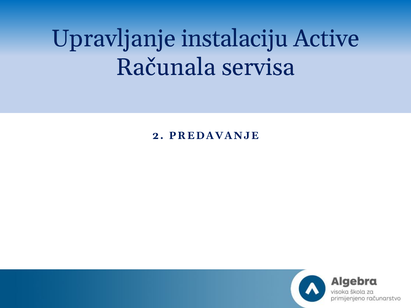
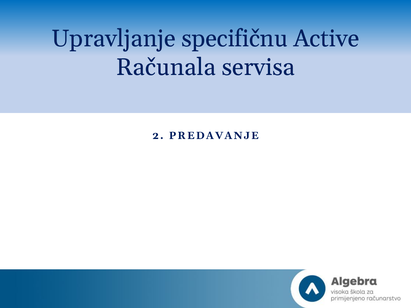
instalaciju: instalaciju -> specifičnu
